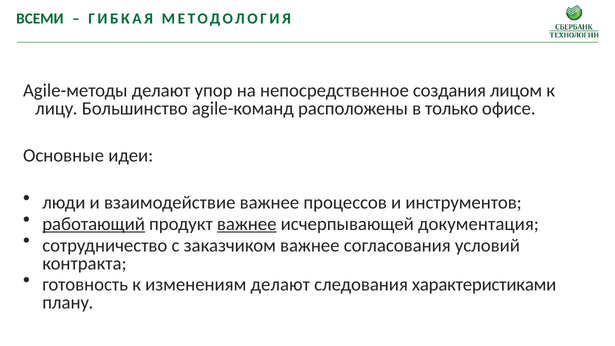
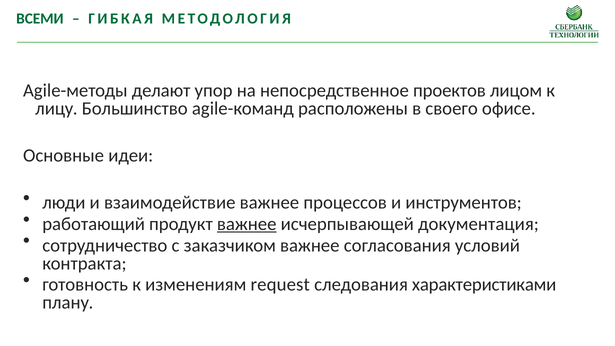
создания: создания -> проектов
только: только -> своего
работающий underline: present -> none
изменениям делают: делают -> request
